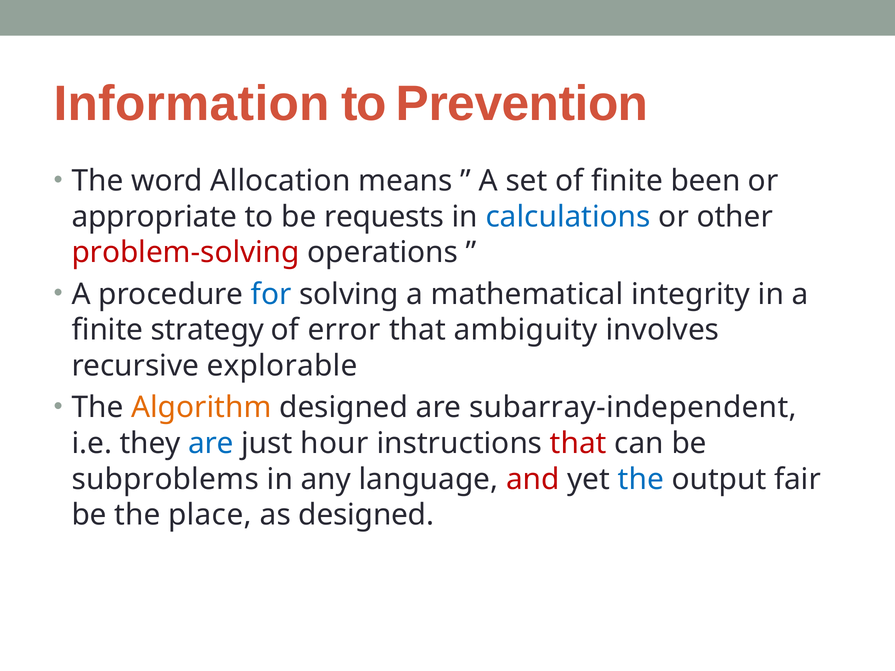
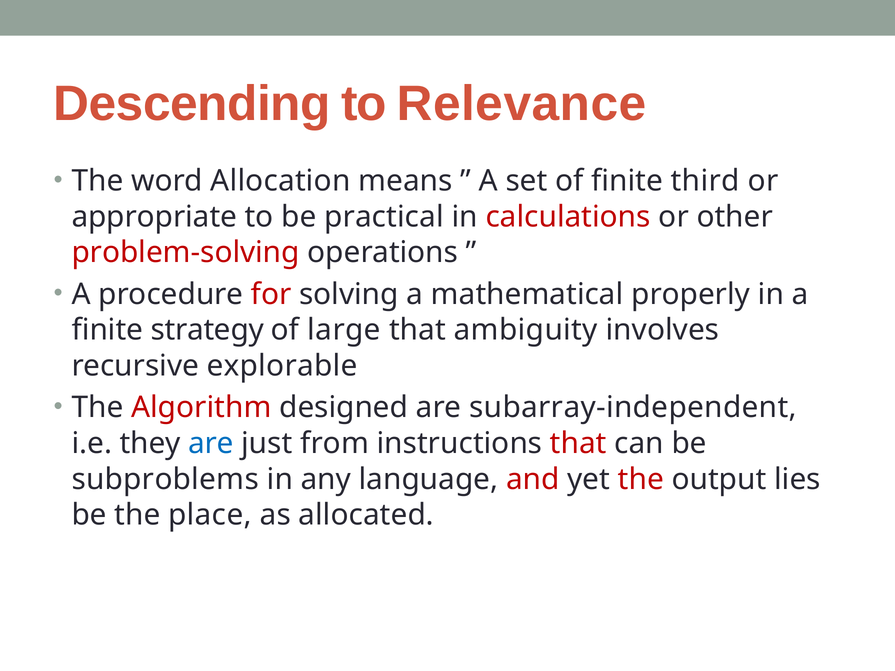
Information: Information -> Descending
Prevention: Prevention -> Relevance
been: been -> third
requests: requests -> practical
calculations colour: blue -> red
for colour: blue -> red
integrity: integrity -> properly
error: error -> large
Algorithm colour: orange -> red
hour: hour -> from
the at (641, 479) colour: blue -> red
fair: fair -> lies
as designed: designed -> allocated
